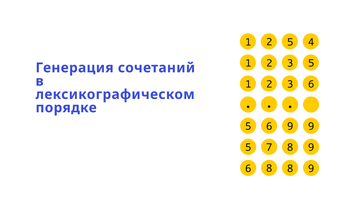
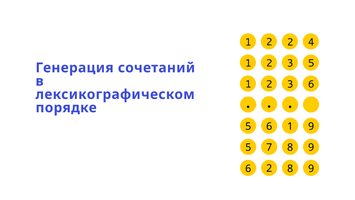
2 5: 5 -> 2
5 6 9: 9 -> 1
6 8: 8 -> 2
